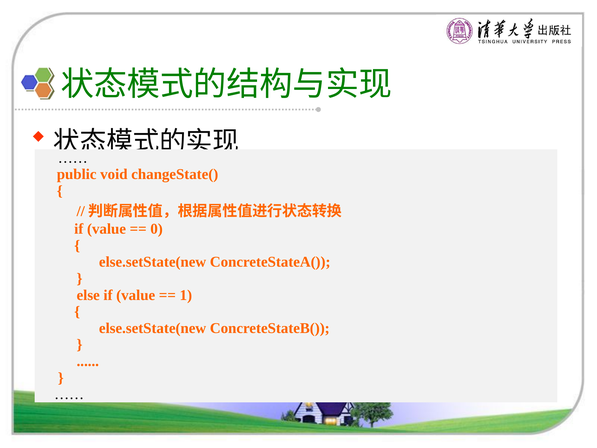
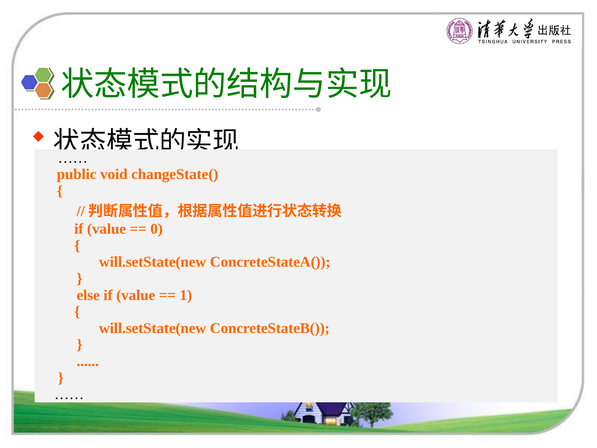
else.setState(new at (153, 262): else.setState(new -> will.setState(new
else.setState(new at (153, 328): else.setState(new -> will.setState(new
